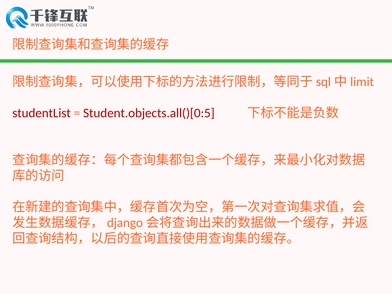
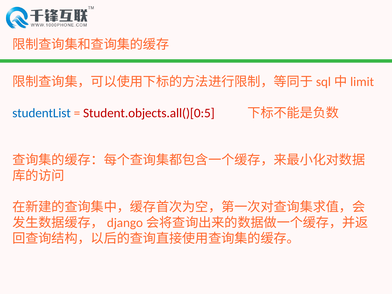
studentList colour: red -> blue
